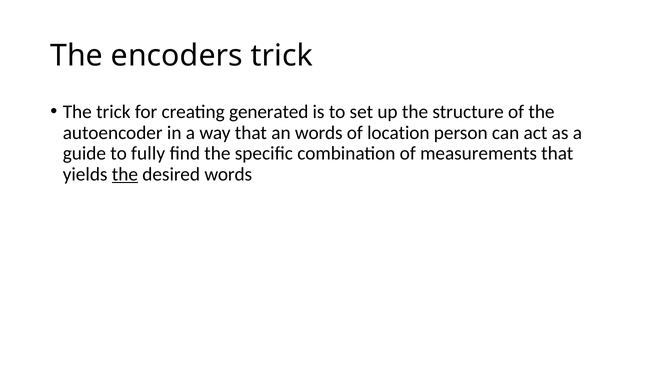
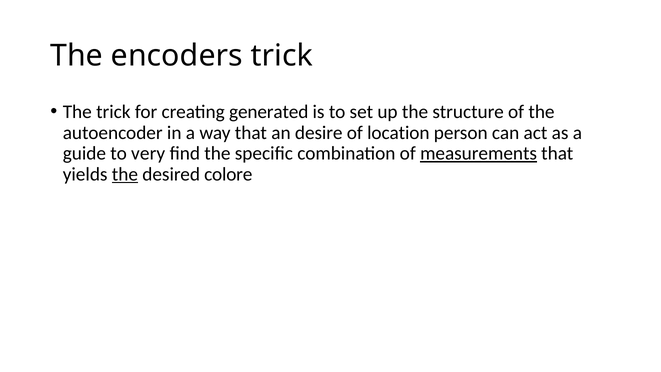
an words: words -> desire
fully: fully -> very
measurements underline: none -> present
desired words: words -> colore
